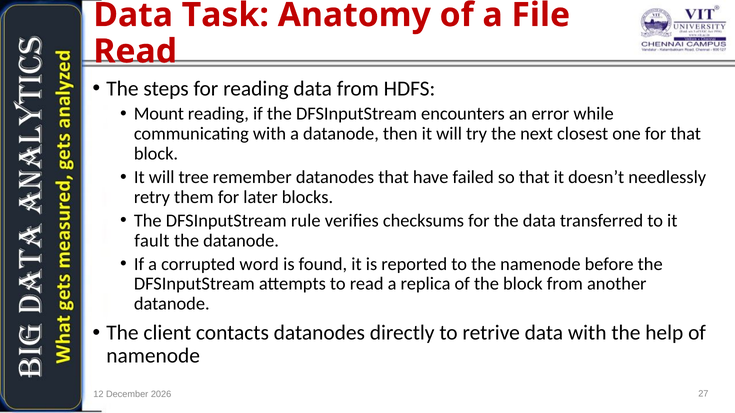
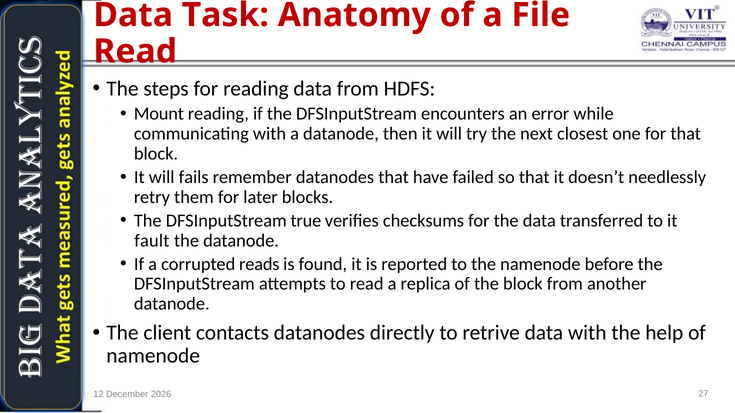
tree: tree -> fails
rule: rule -> true
word: word -> reads
